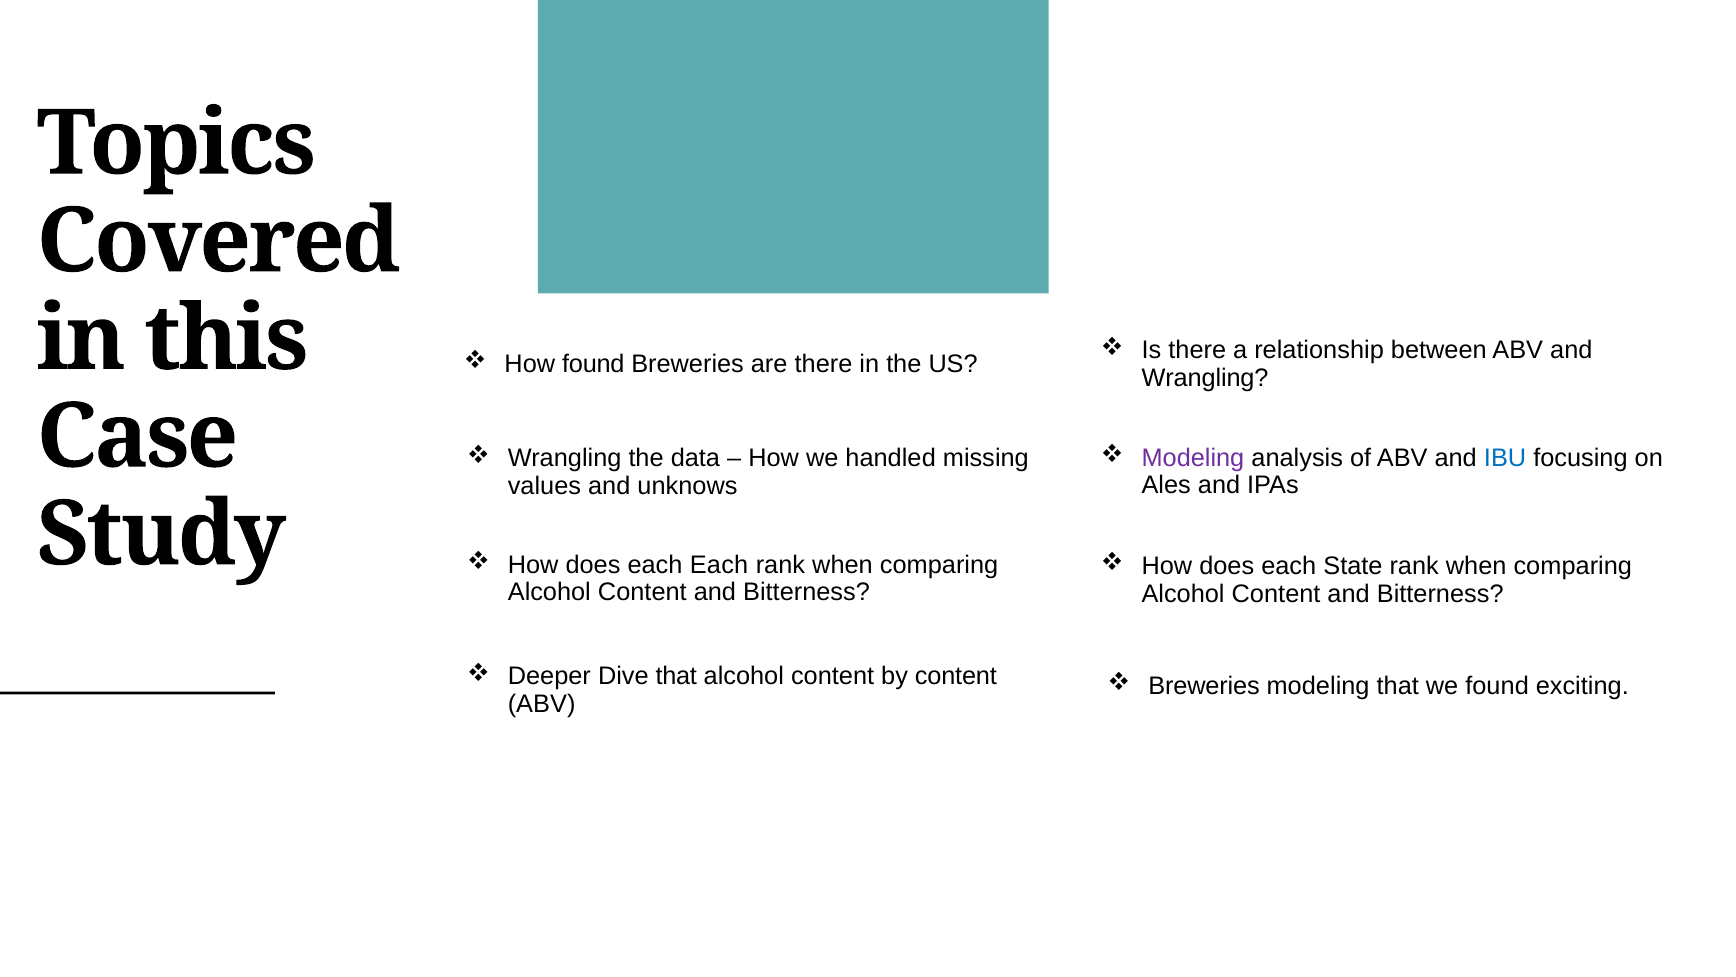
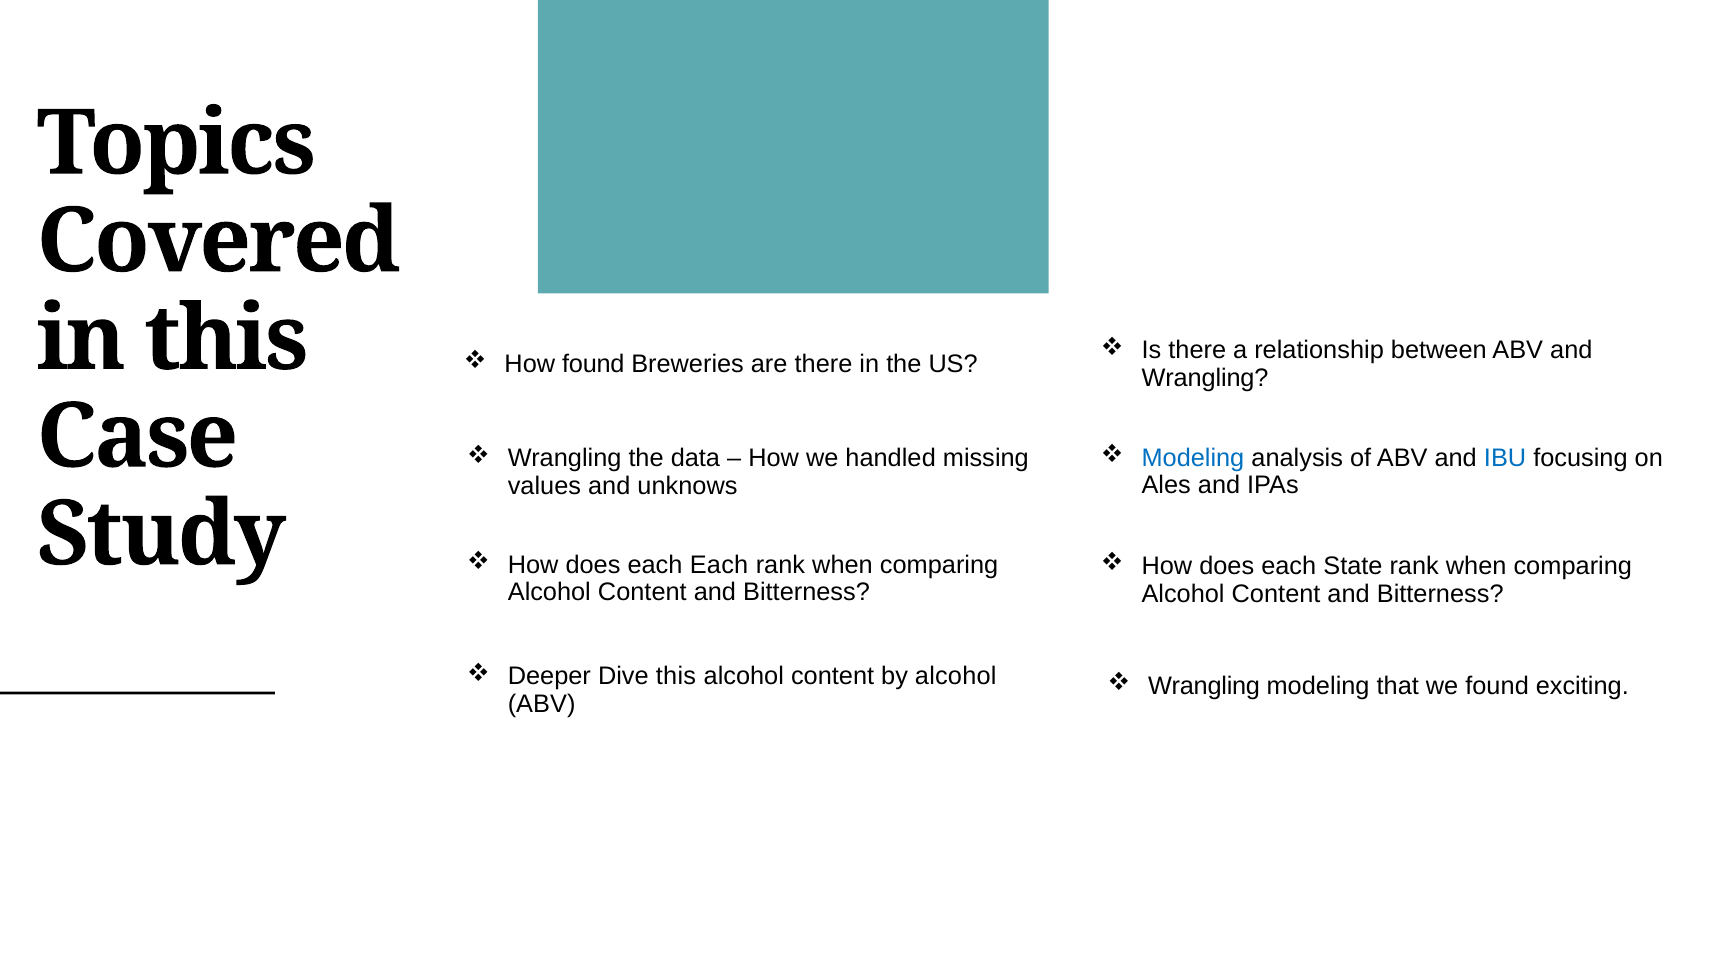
Modeling at (1193, 458) colour: purple -> blue
Dive that: that -> this
by content: content -> alcohol
Breweries at (1204, 686): Breweries -> Wrangling
